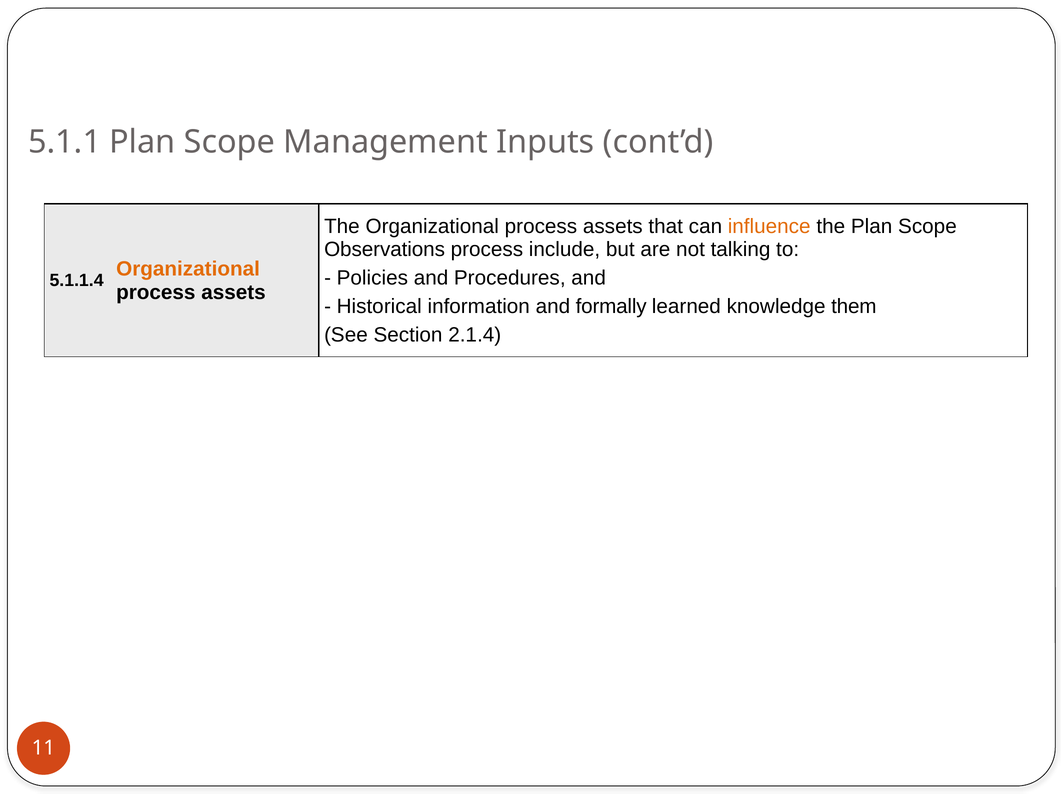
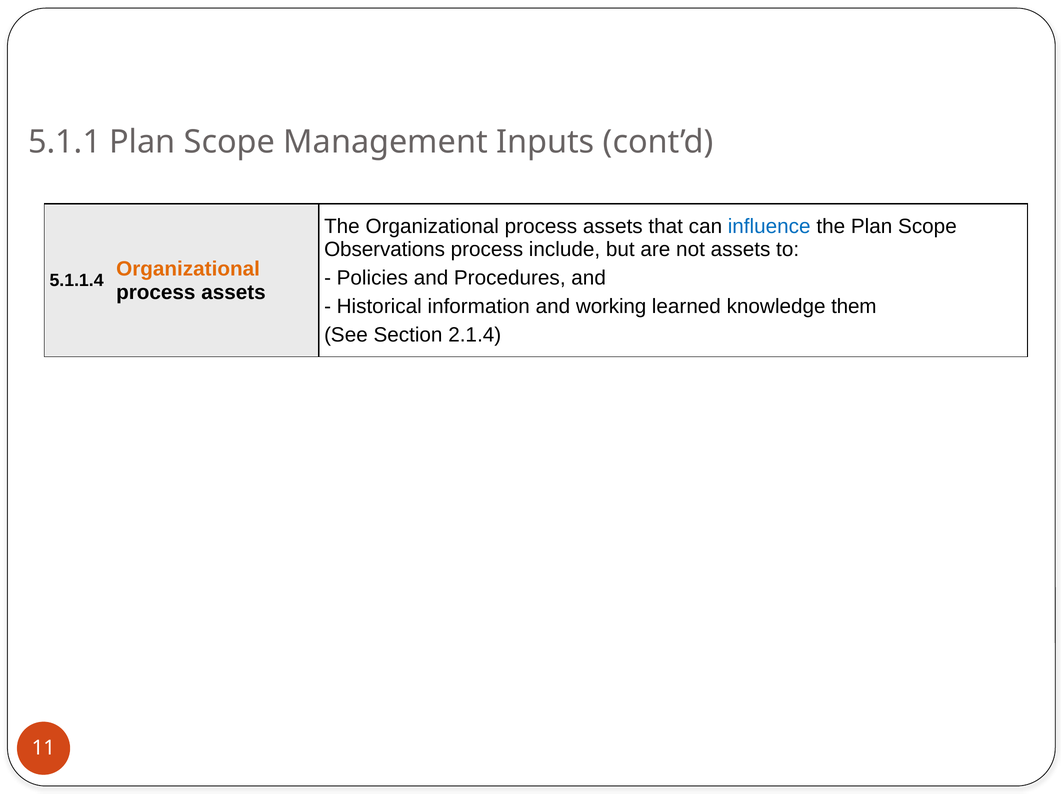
influence colour: orange -> blue
not talking: talking -> assets
formally: formally -> working
